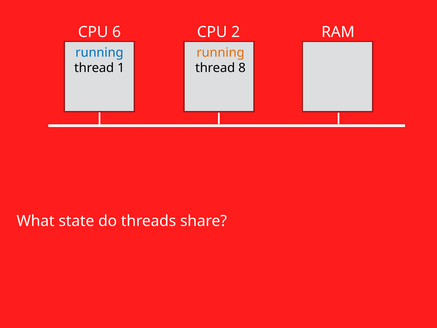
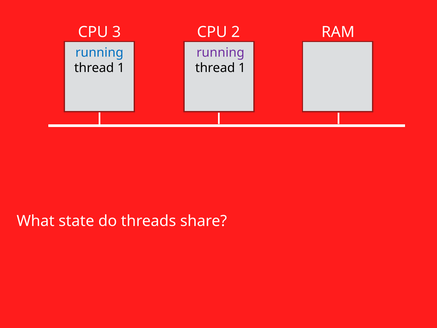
6: 6 -> 3
running at (220, 53) colour: orange -> purple
8 at (242, 68): 8 -> 1
